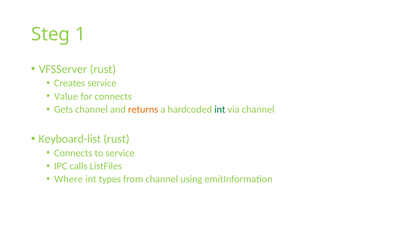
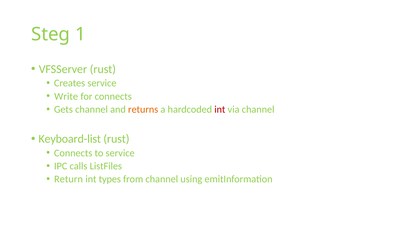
Value: Value -> Write
int at (220, 109) colour: green -> red
Where: Where -> Return
